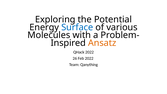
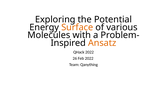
Surface colour: blue -> orange
